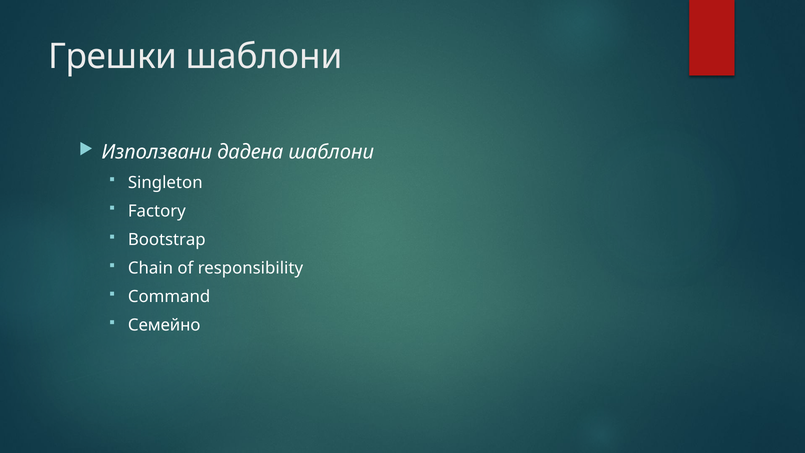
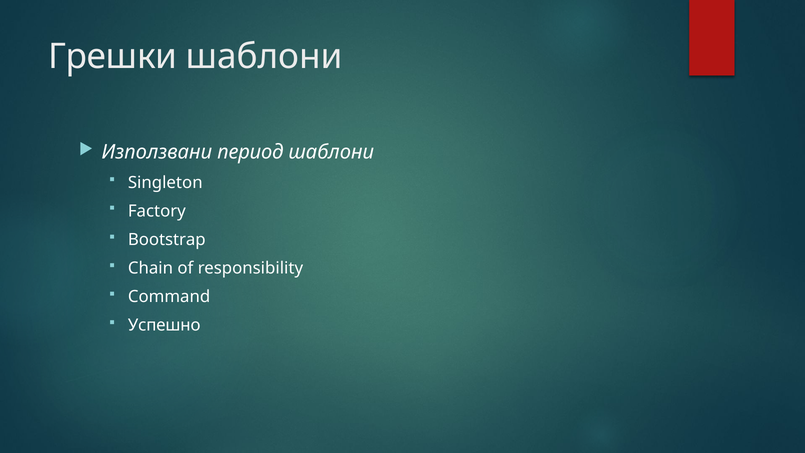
дадена: дадена -> период
Семейно: Семейно -> Успешно
